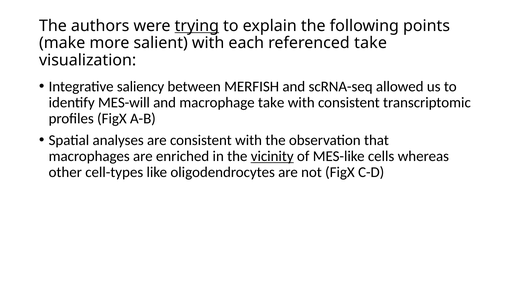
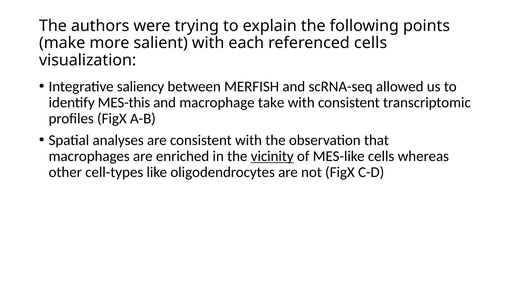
trying underline: present -> none
referenced take: take -> cells
MES-will: MES-will -> MES-this
